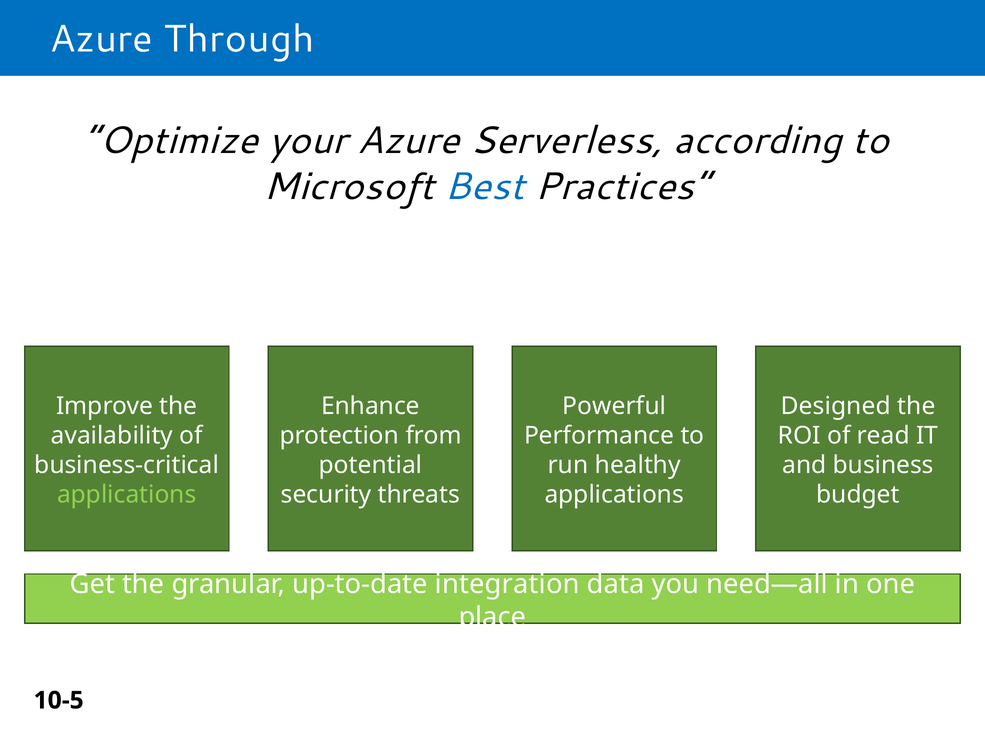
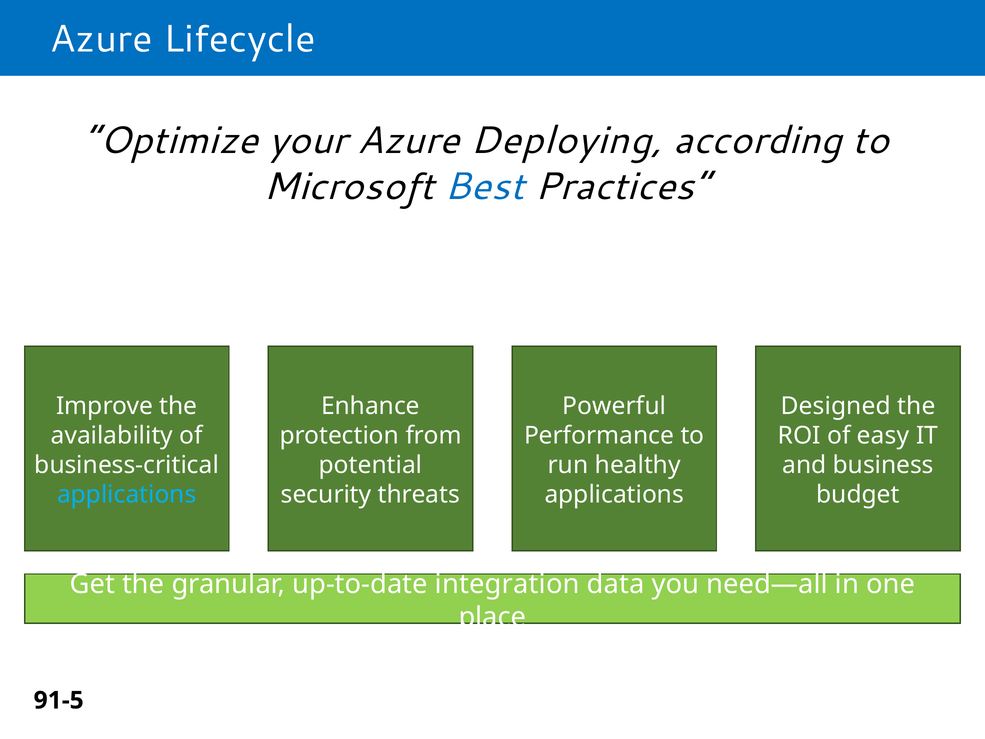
Through: Through -> Lifecycle
Serverless: Serverless -> Deploying
read: read -> easy
applications at (127, 494) colour: light green -> light blue
10-5: 10-5 -> 91-5
